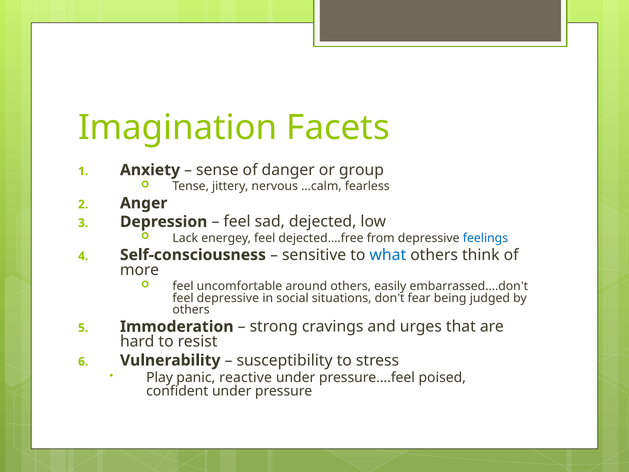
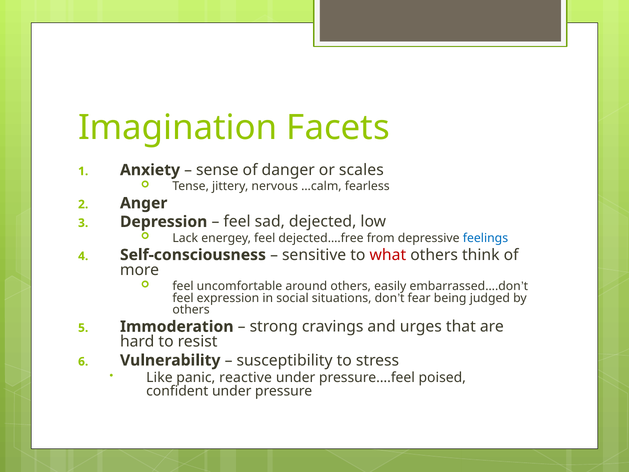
group: group -> scales
what colour: blue -> red
feel depressive: depressive -> expression
Play: Play -> Like
